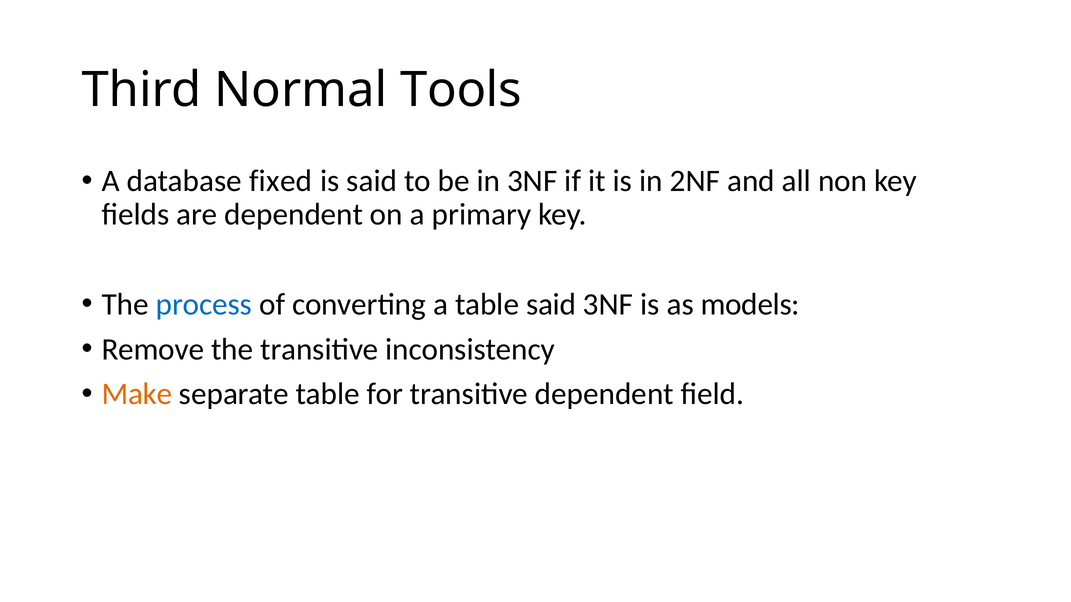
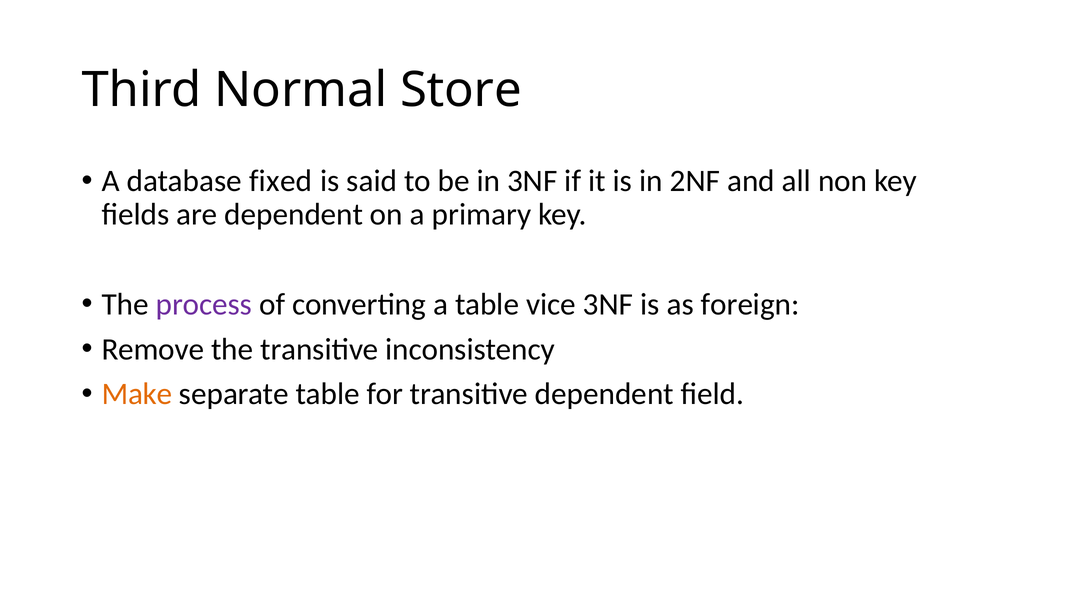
Tools: Tools -> Store
process colour: blue -> purple
table said: said -> vice
models: models -> foreign
